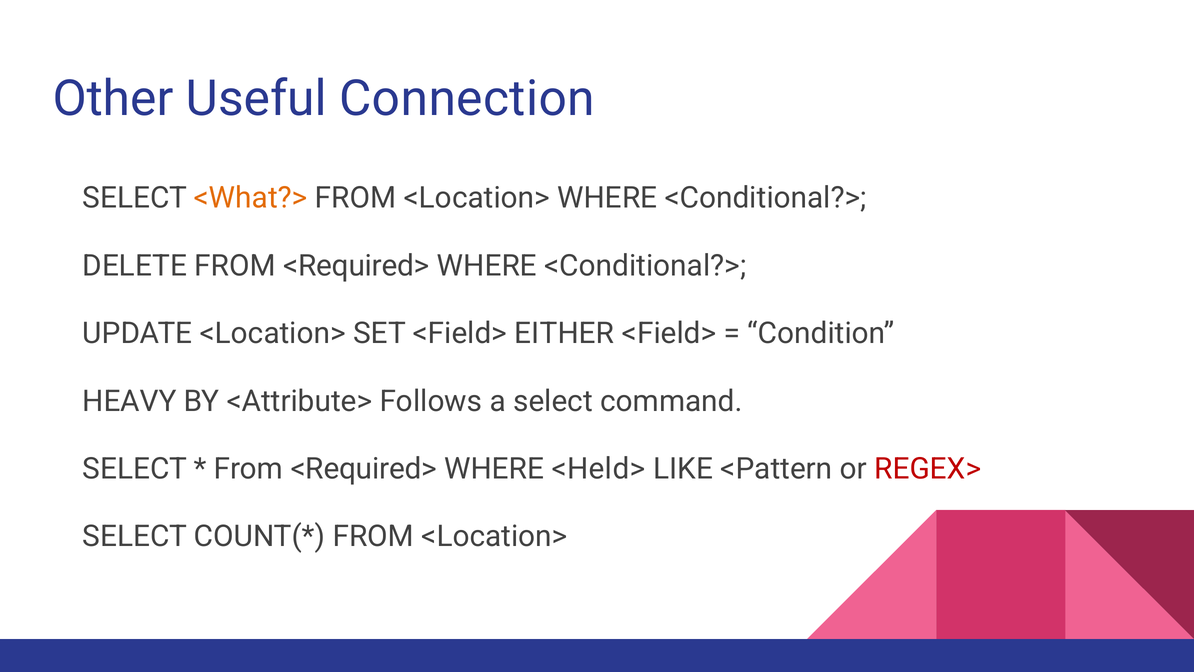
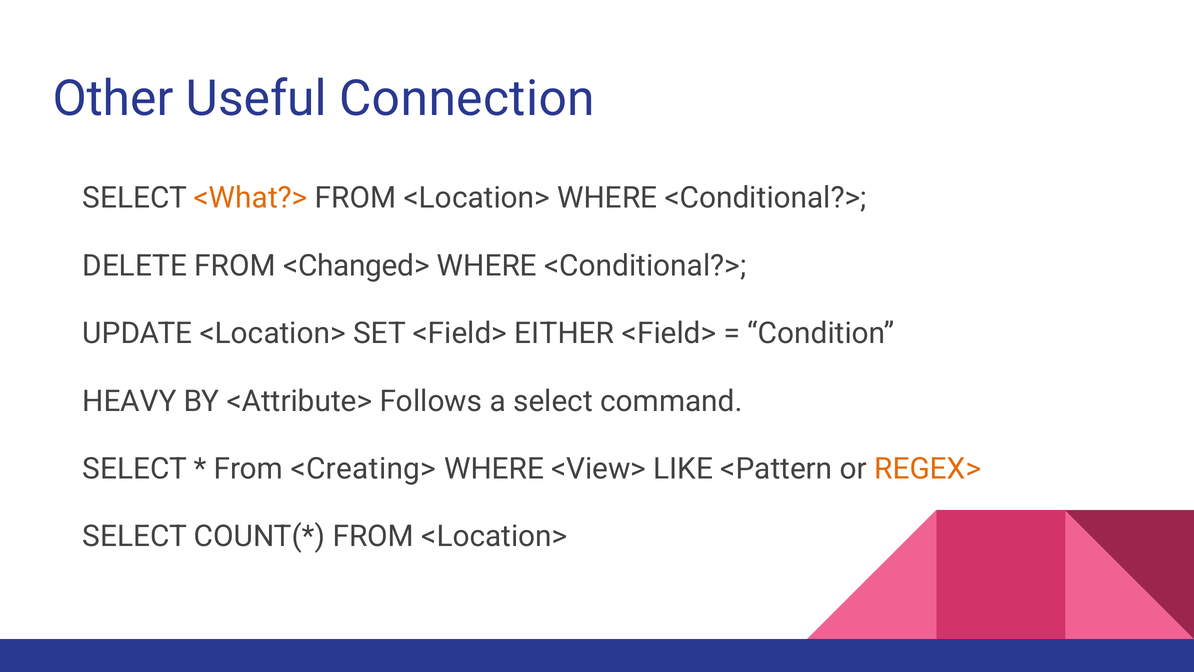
DELETE FROM <Required>: <Required> -> <Changed>
<Required> at (364, 469): <Required> -> <Creating>
<Held>: <Held> -> <View>
REGEX> colour: red -> orange
